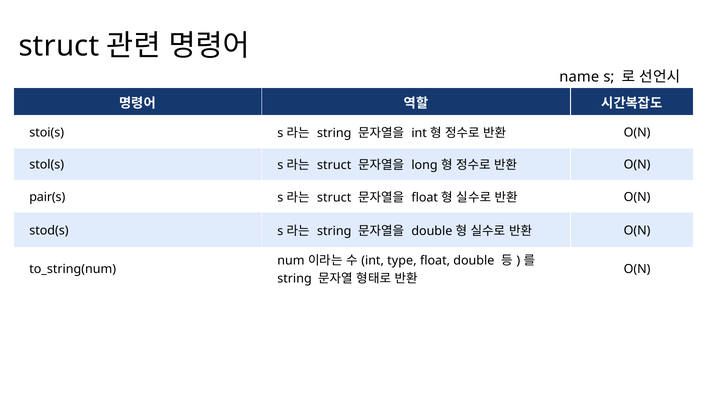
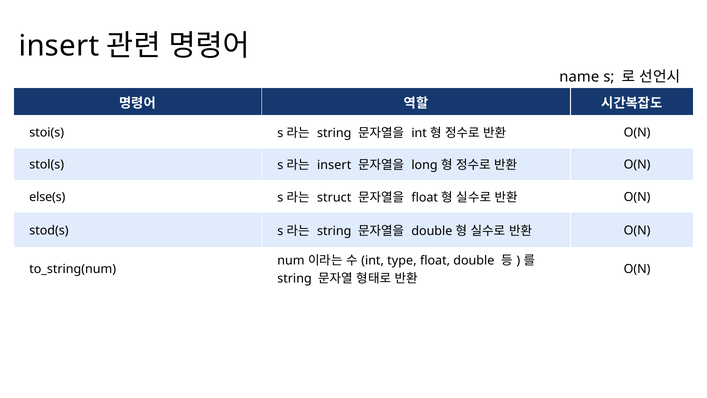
struct at (59, 46): struct -> insert
struct at (334, 165): struct -> insert
pair(s: pair(s -> else(s
